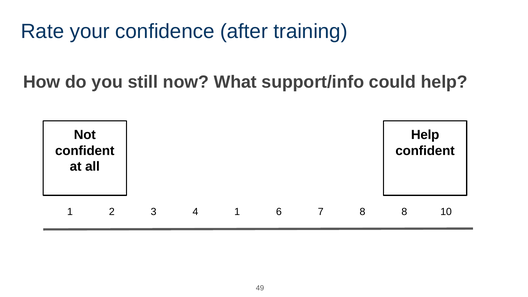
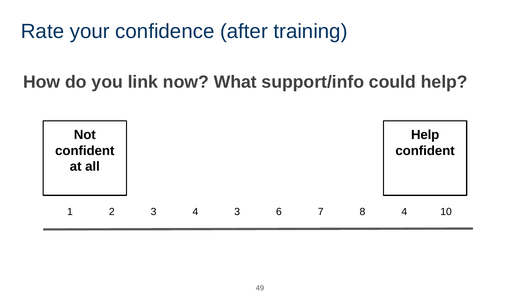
still: still -> link
4 1: 1 -> 3
8 8: 8 -> 4
